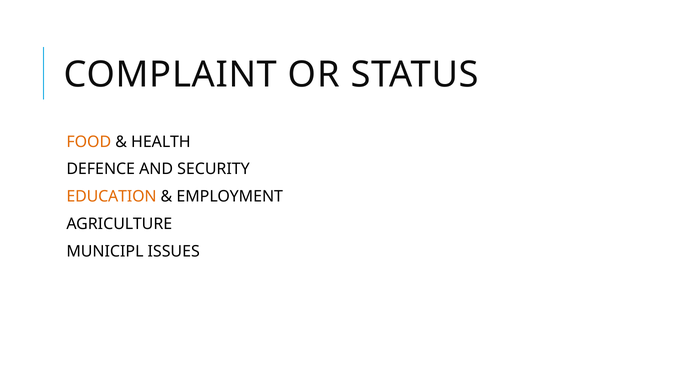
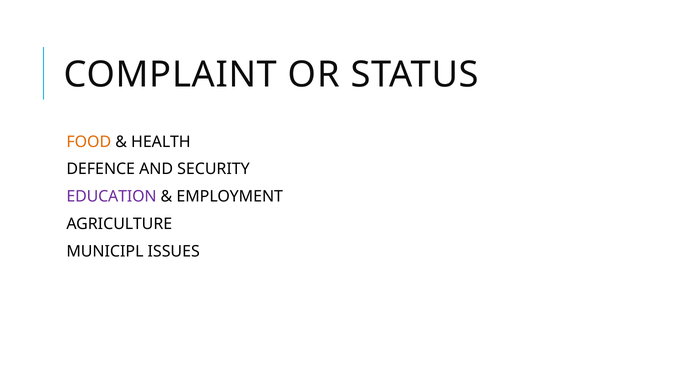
EDUCATION colour: orange -> purple
